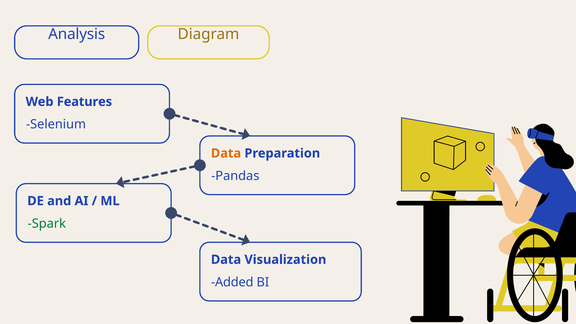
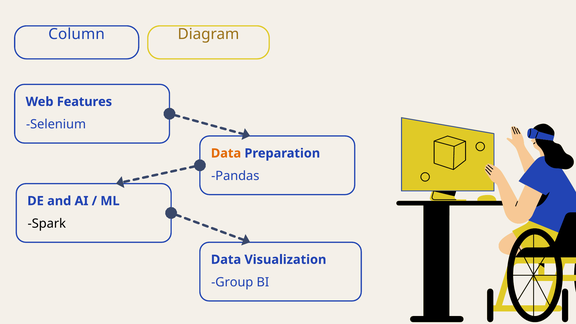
Analysis: Analysis -> Column
Spark colour: green -> black
Added: Added -> Group
